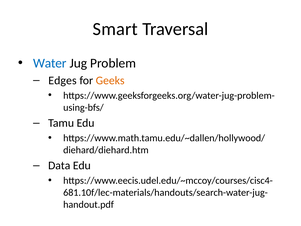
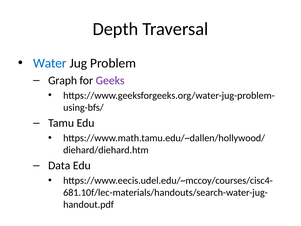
Smart: Smart -> Depth
Edges: Edges -> Graph
Geeks colour: orange -> purple
